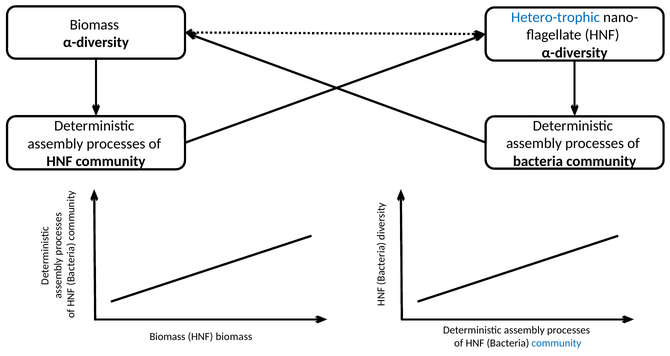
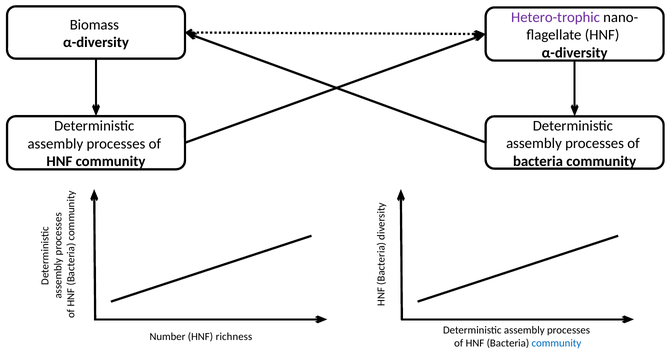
Hetero-trophic colour: blue -> purple
Biomass at (167, 337): Biomass -> Number
HNF biomass: biomass -> richness
